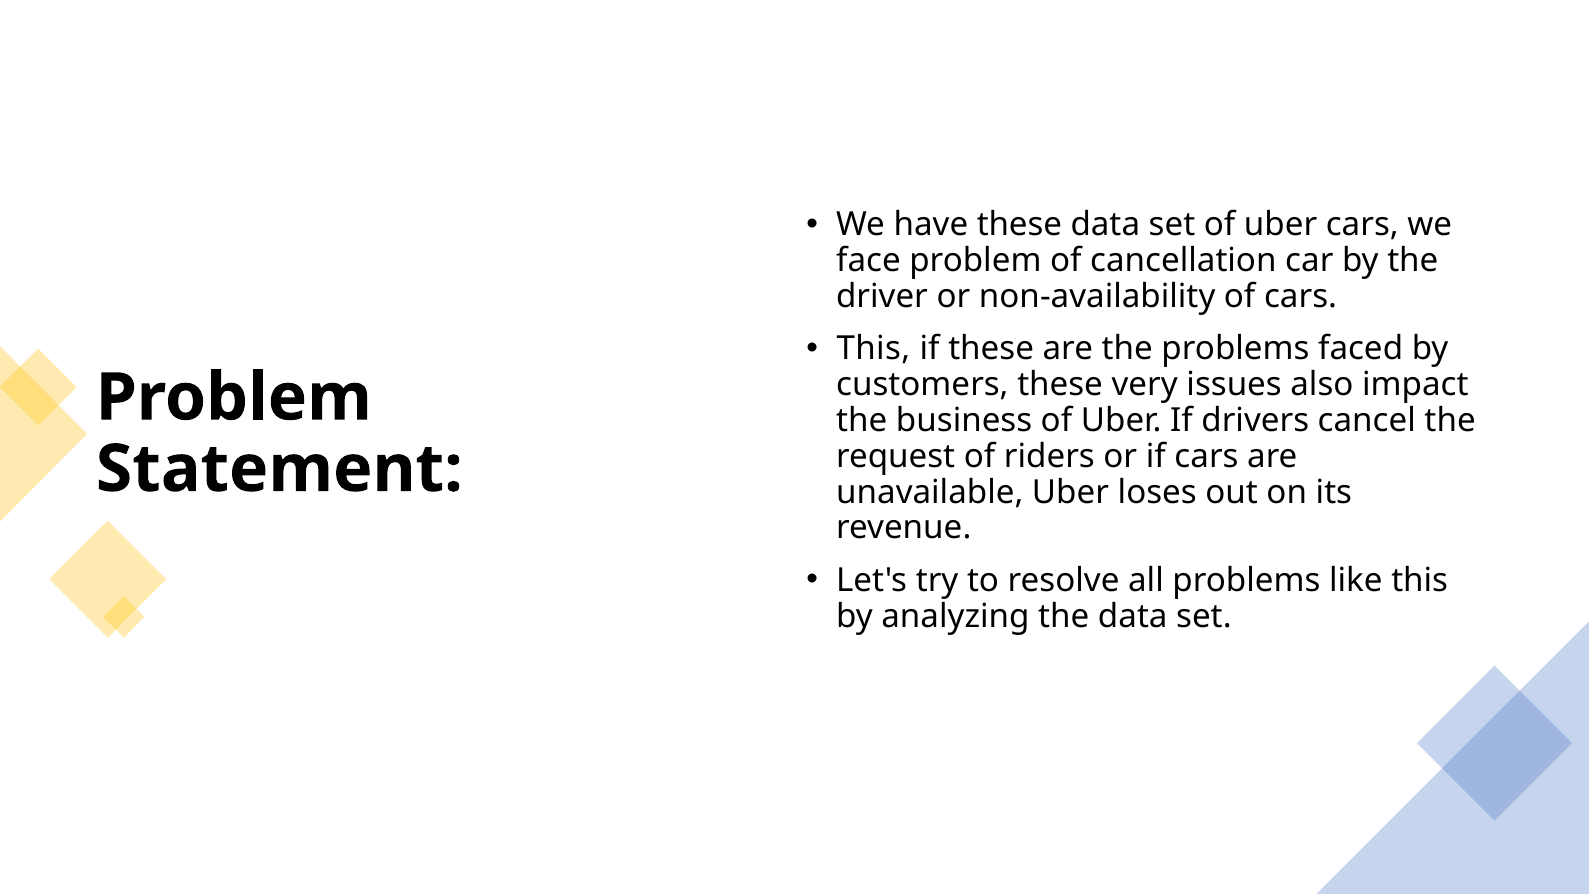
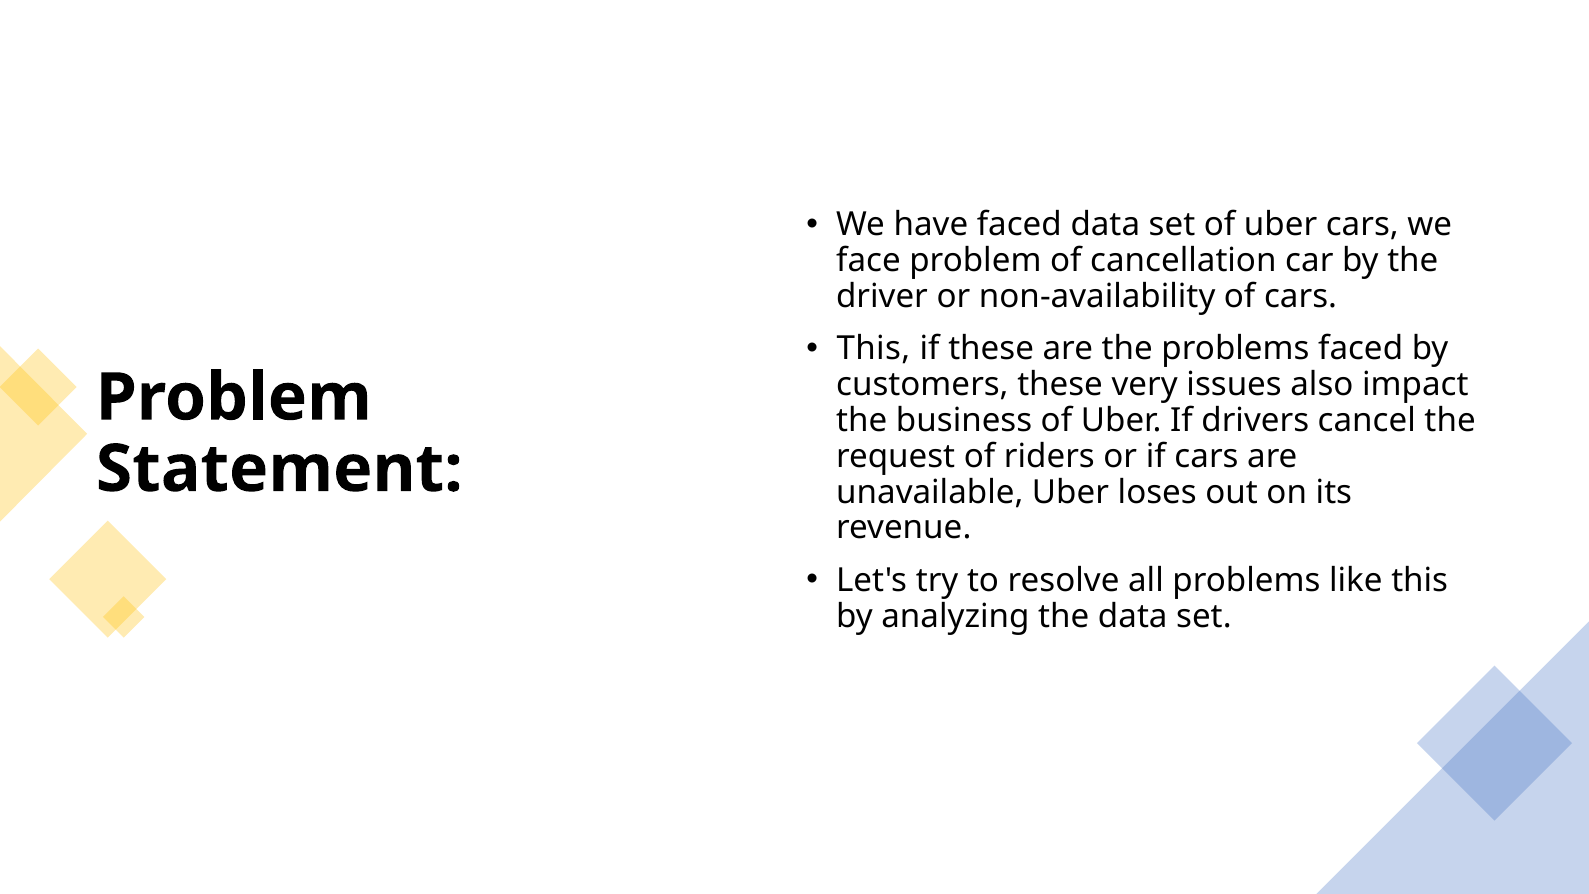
have these: these -> faced
